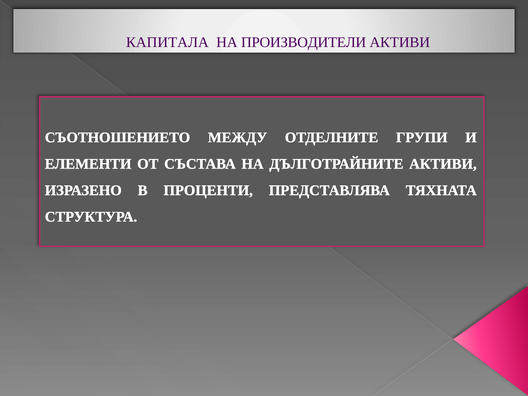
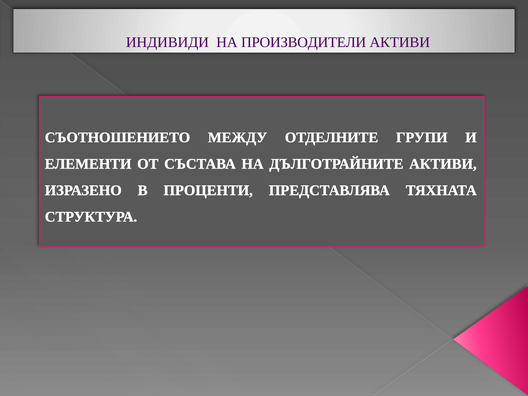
КАПИТАЛА: КАПИТАЛА -> ИНДИВИДИ
